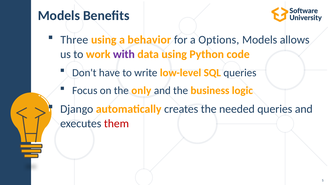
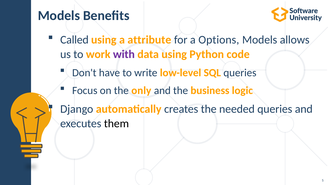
Three: Three -> Called
behavior: behavior -> attribute
them colour: red -> black
